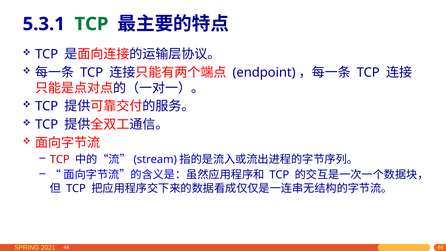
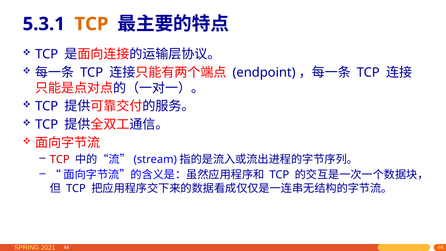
TCP at (91, 24) colour: green -> orange
